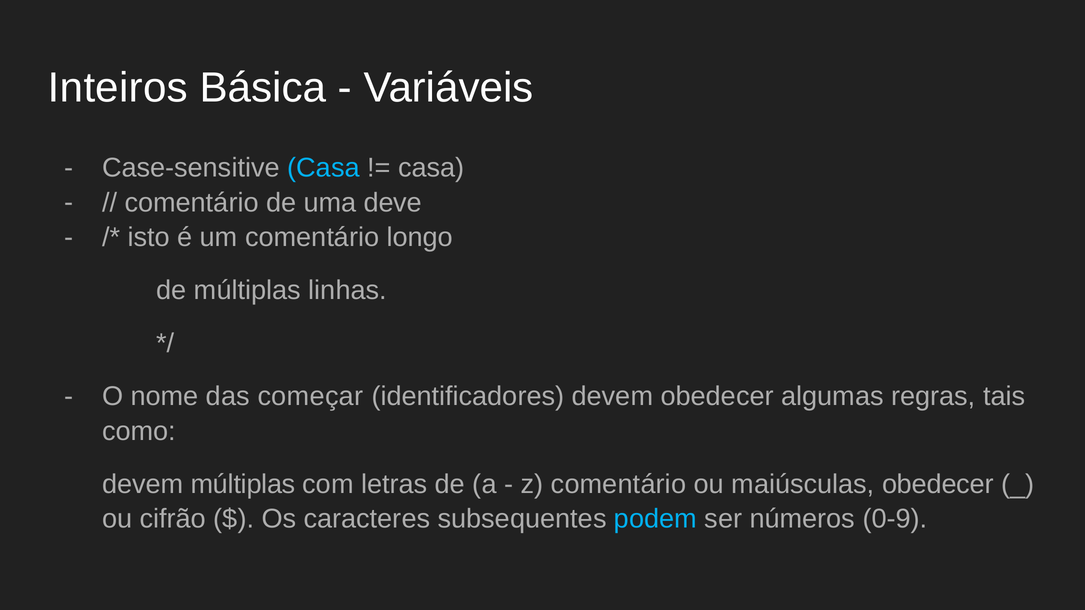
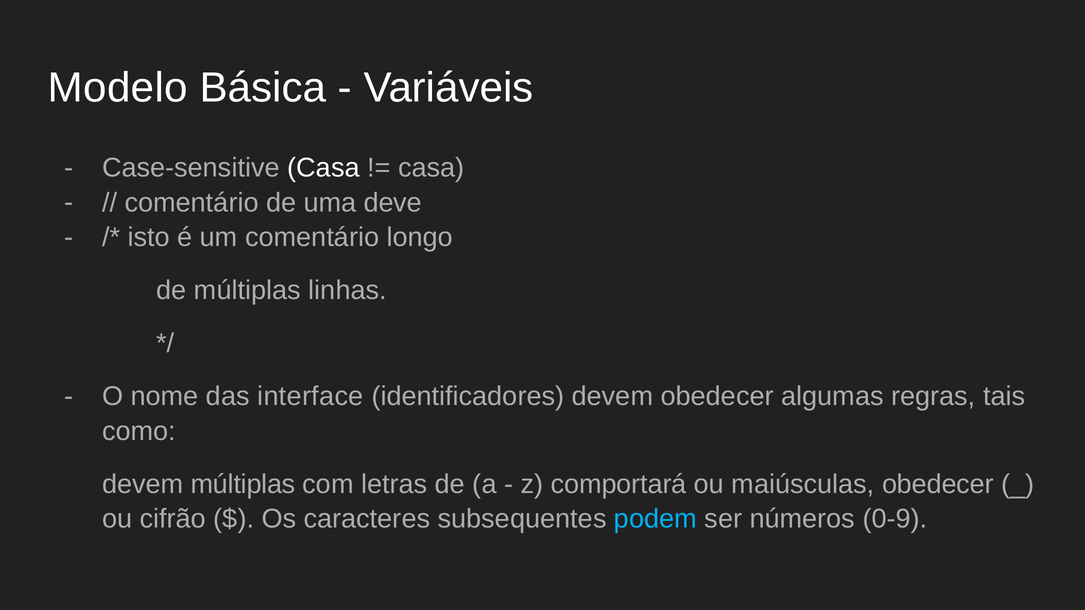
Inteiros: Inteiros -> Modelo
Casa at (323, 168) colour: light blue -> white
começar: começar -> interface
z comentário: comentário -> comportará
